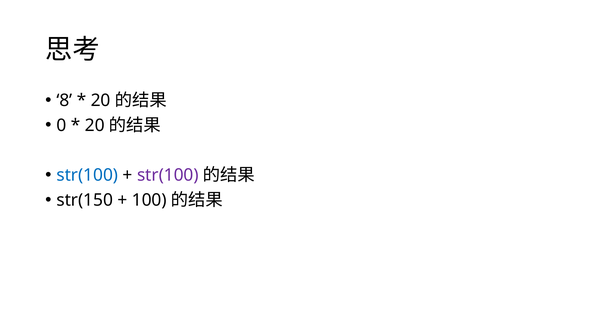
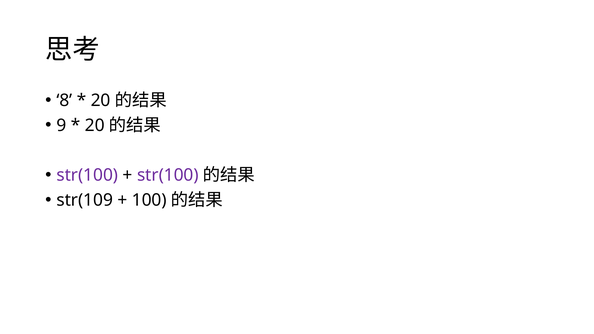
0: 0 -> 9
str(100 at (87, 175) colour: blue -> purple
str(150: str(150 -> str(109
